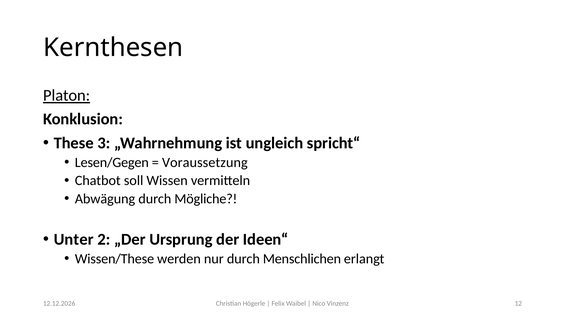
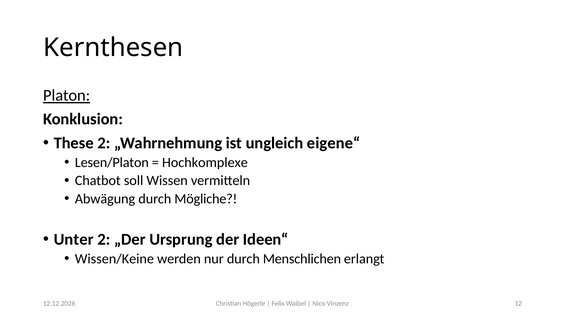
These 3: 3 -> 2
spricht“: spricht“ -> eigene“
Lesen/Gegen: Lesen/Gegen -> Lesen/Platon
Voraussetzung: Voraussetzung -> Hochkomplexe
Wissen/These: Wissen/These -> Wissen/Keine
